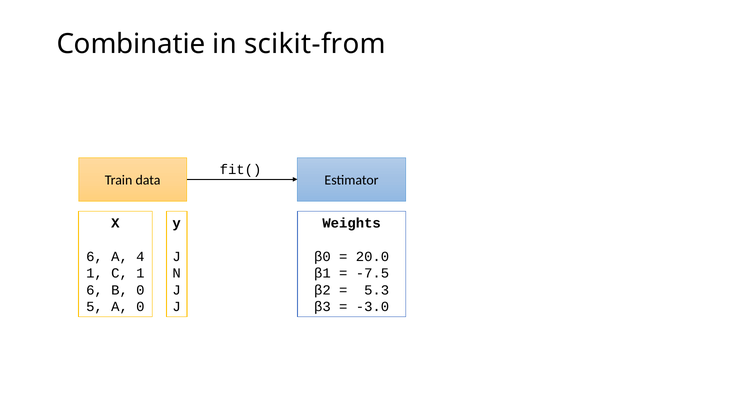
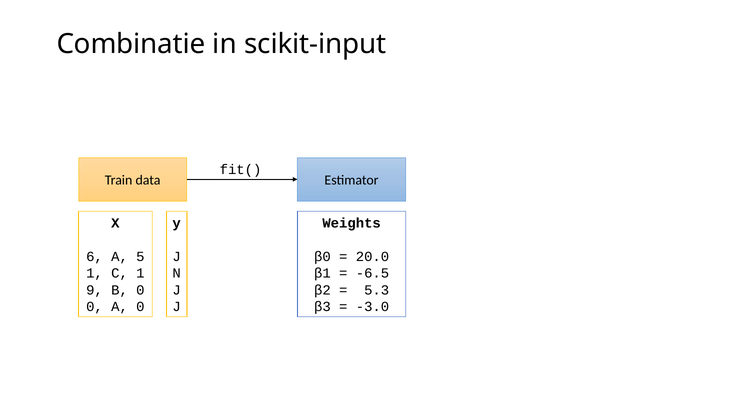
scikit-from: scikit-from -> scikit-input
4: 4 -> 5
-7.5: -7.5 -> -6.5
6 at (94, 290): 6 -> 9
5 at (94, 307): 5 -> 0
